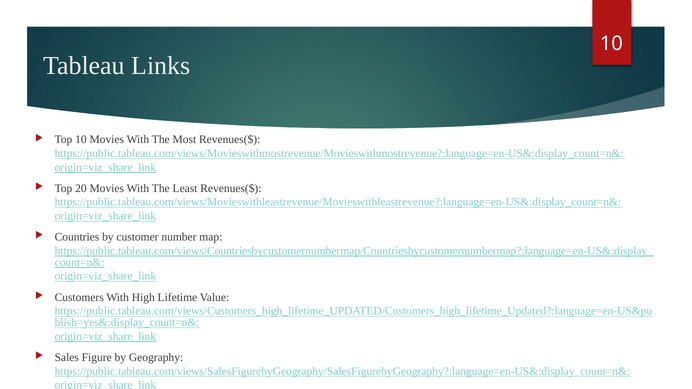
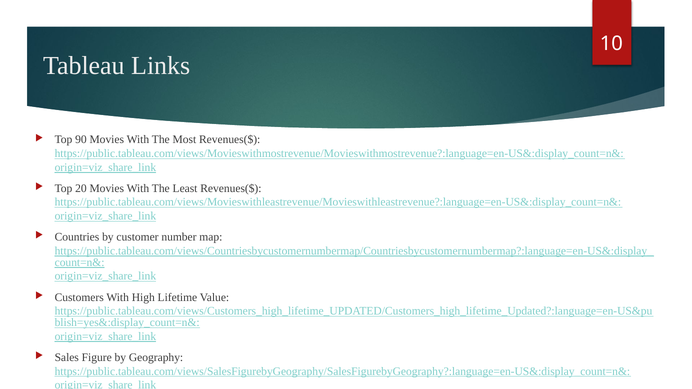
Top 10: 10 -> 90
